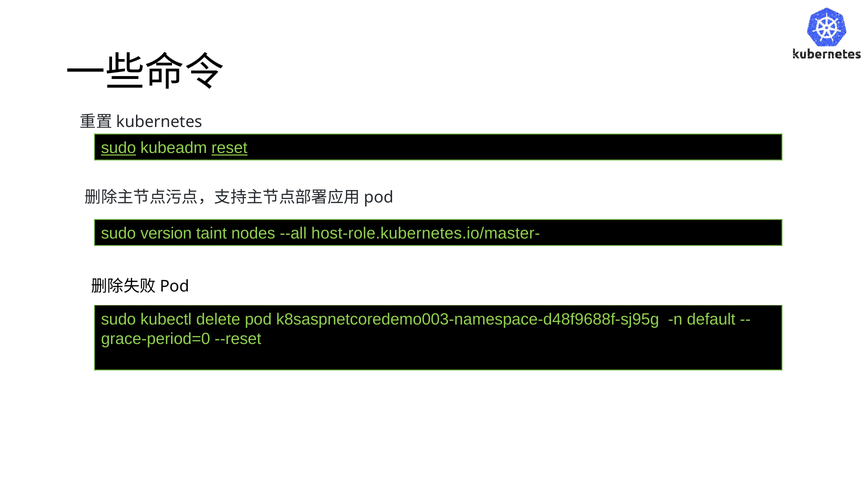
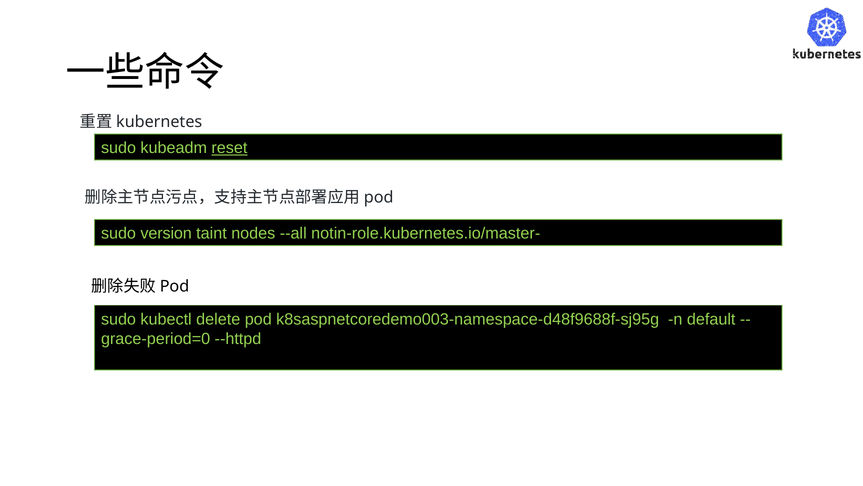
sudo at (119, 148) underline: present -> none
host-role.kubernetes.io/master-: host-role.kubernetes.io/master- -> notin-role.kubernetes.io/master-
--reset: --reset -> --httpd
